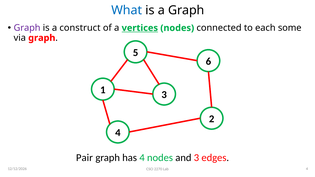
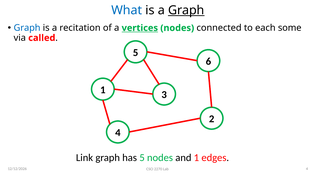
Graph at (186, 10) underline: none -> present
Graph at (27, 28) colour: purple -> blue
construct: construct -> recitation
via graph: graph -> called
Pair: Pair -> Link
has 4: 4 -> 5
and 3: 3 -> 1
